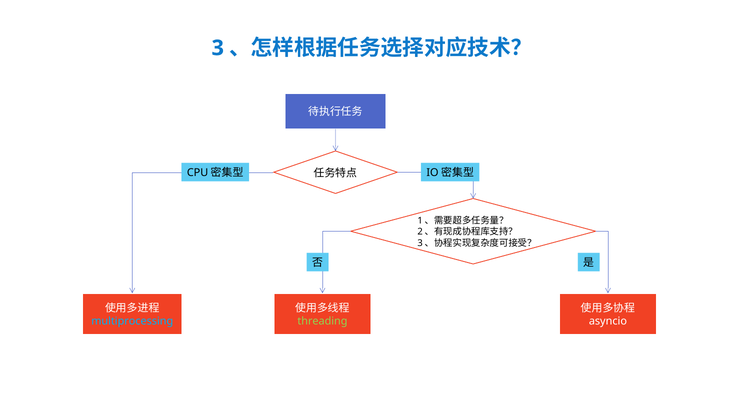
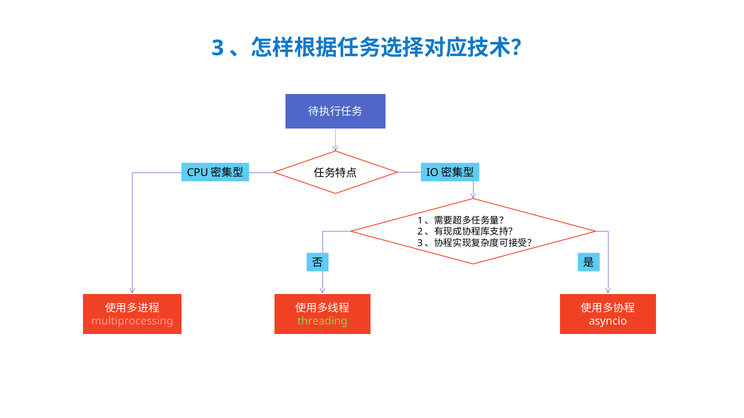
multiprocessing colour: light blue -> pink
